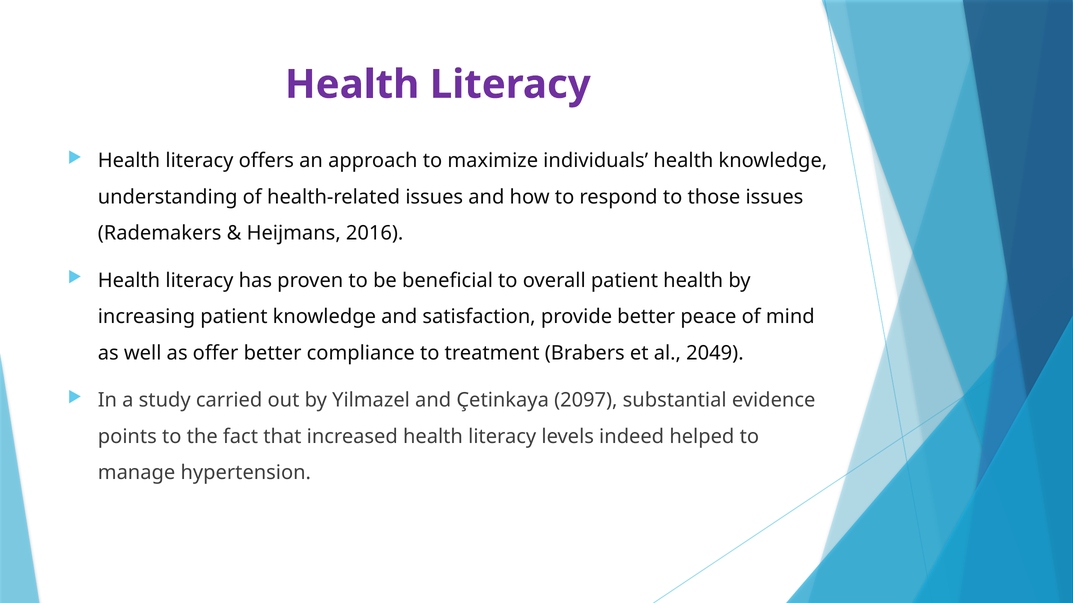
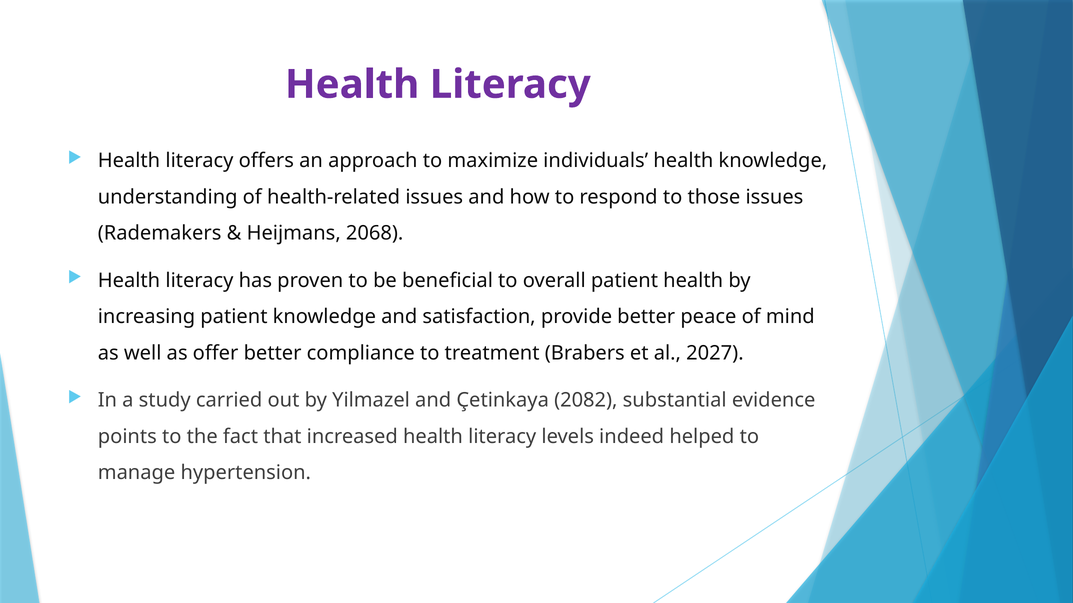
2016: 2016 -> 2068
2049: 2049 -> 2027
2097: 2097 -> 2082
